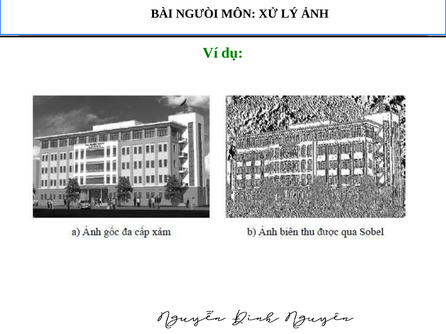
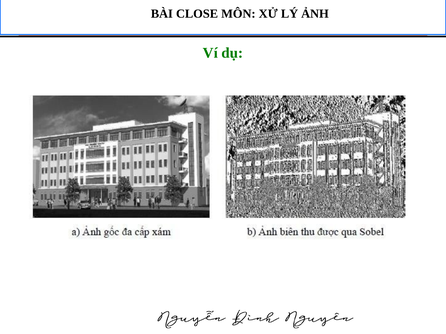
NGƯÒI: NGƯÒI -> CLOSE
